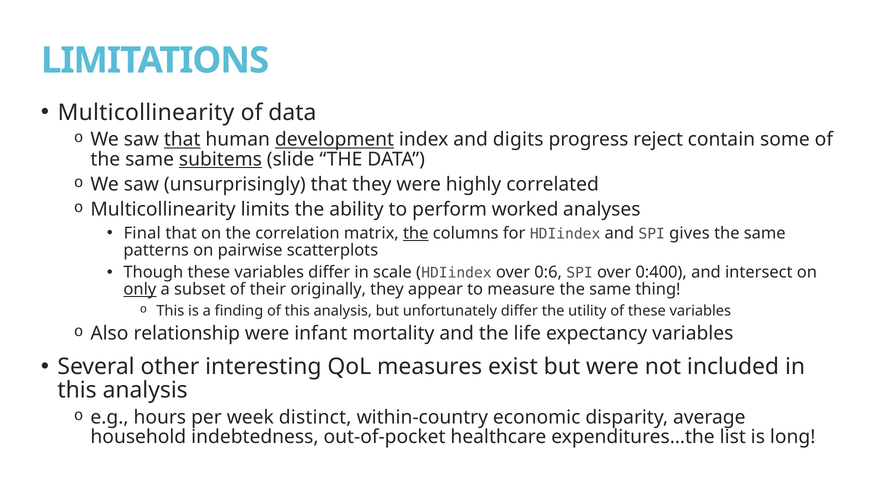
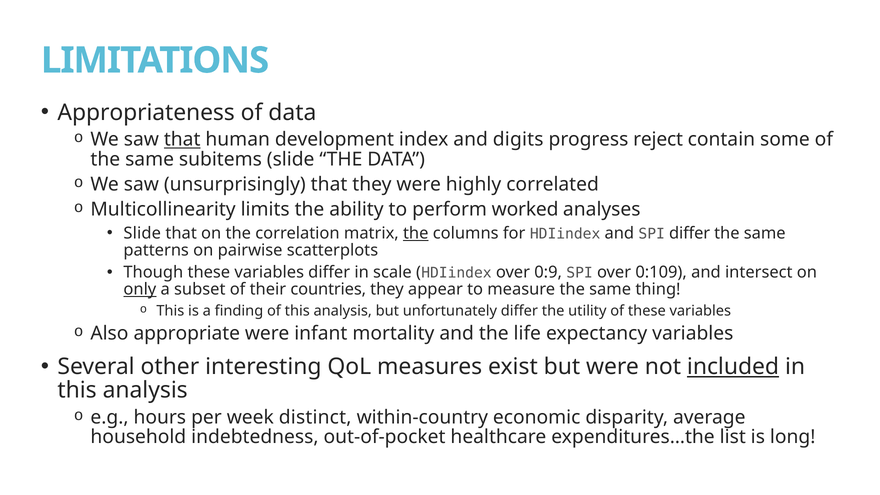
Multicollinearity at (146, 112): Multicollinearity -> Appropriateness
development underline: present -> none
subitems underline: present -> none
Final at (142, 233): Final -> Slide
SPI gives: gives -> differ
0:6: 0:6 -> 0:9
0:400: 0:400 -> 0:109
originally: originally -> countries
relationship: relationship -> appropriate
included underline: none -> present
